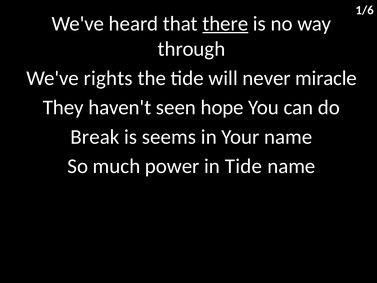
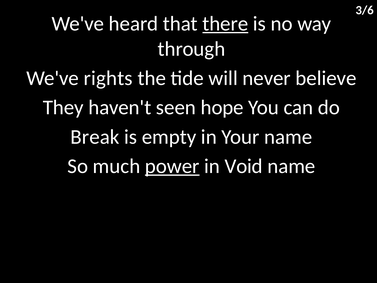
1/6: 1/6 -> 3/6
miracle: miracle -> believe
seems: seems -> empty
power underline: none -> present
in Tide: Tide -> Void
